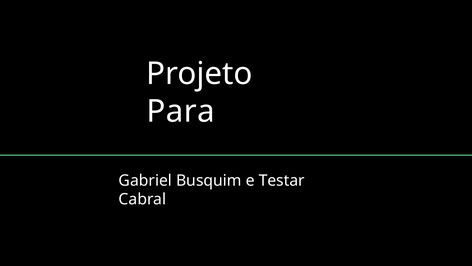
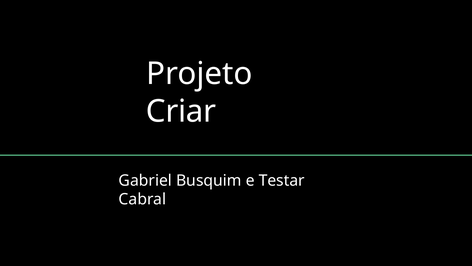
Para: Para -> Criar
